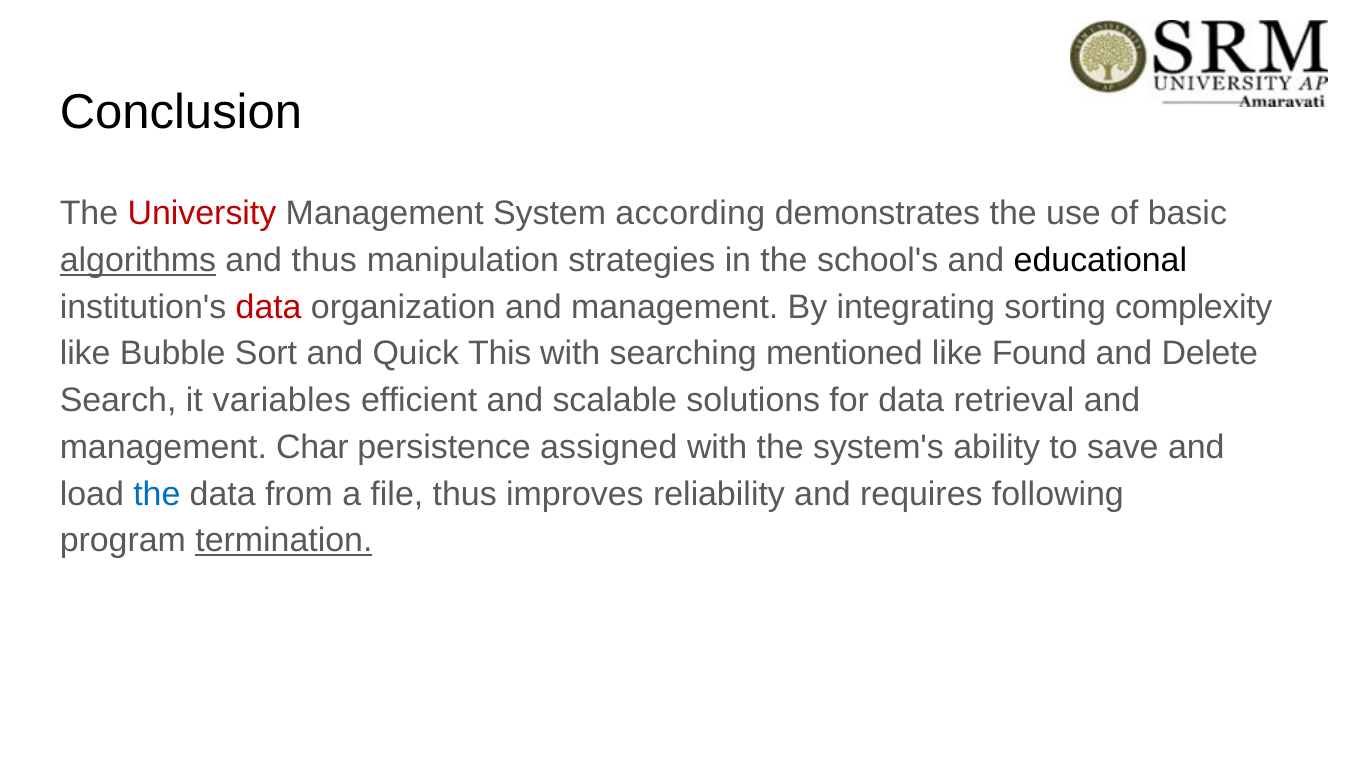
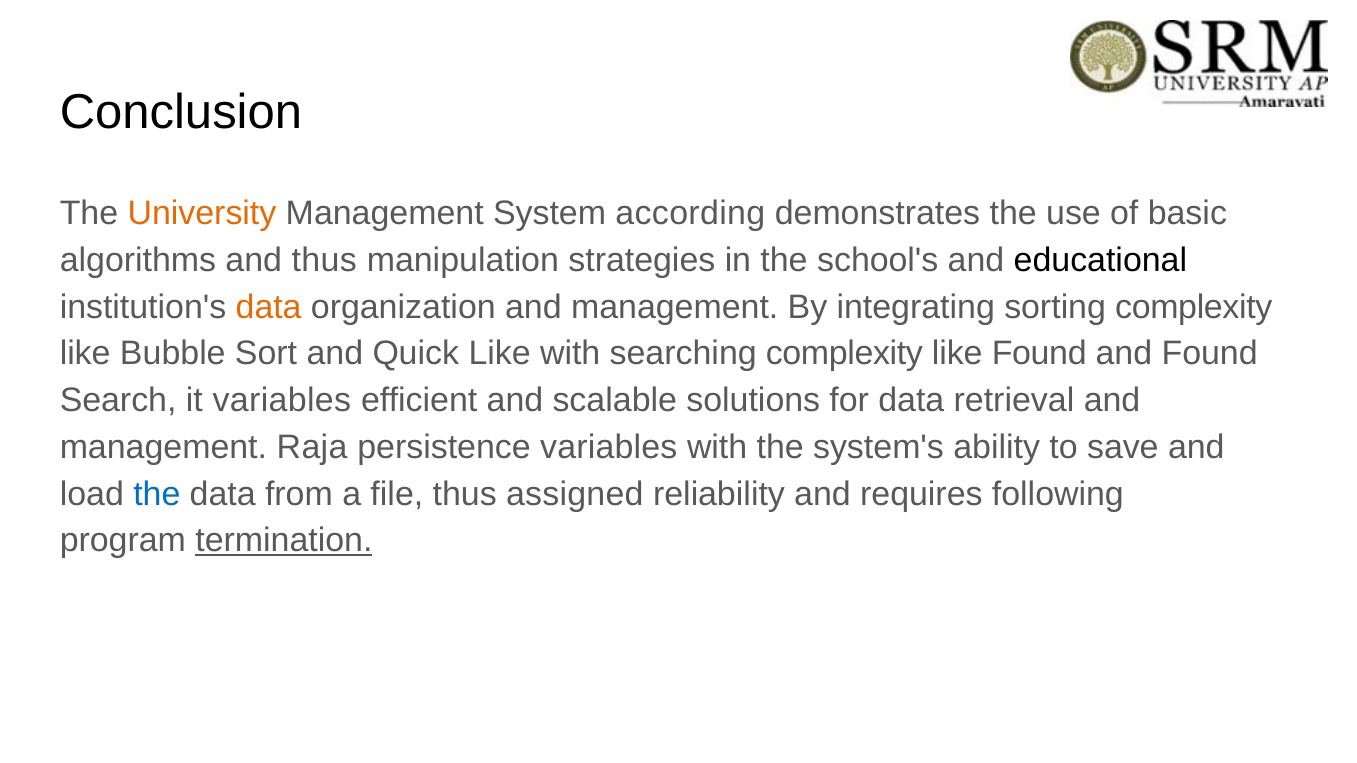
University colour: red -> orange
algorithms underline: present -> none
data at (269, 307) colour: red -> orange
Quick This: This -> Like
searching mentioned: mentioned -> complexity
and Delete: Delete -> Found
Char: Char -> Raja
persistence assigned: assigned -> variables
improves: improves -> assigned
